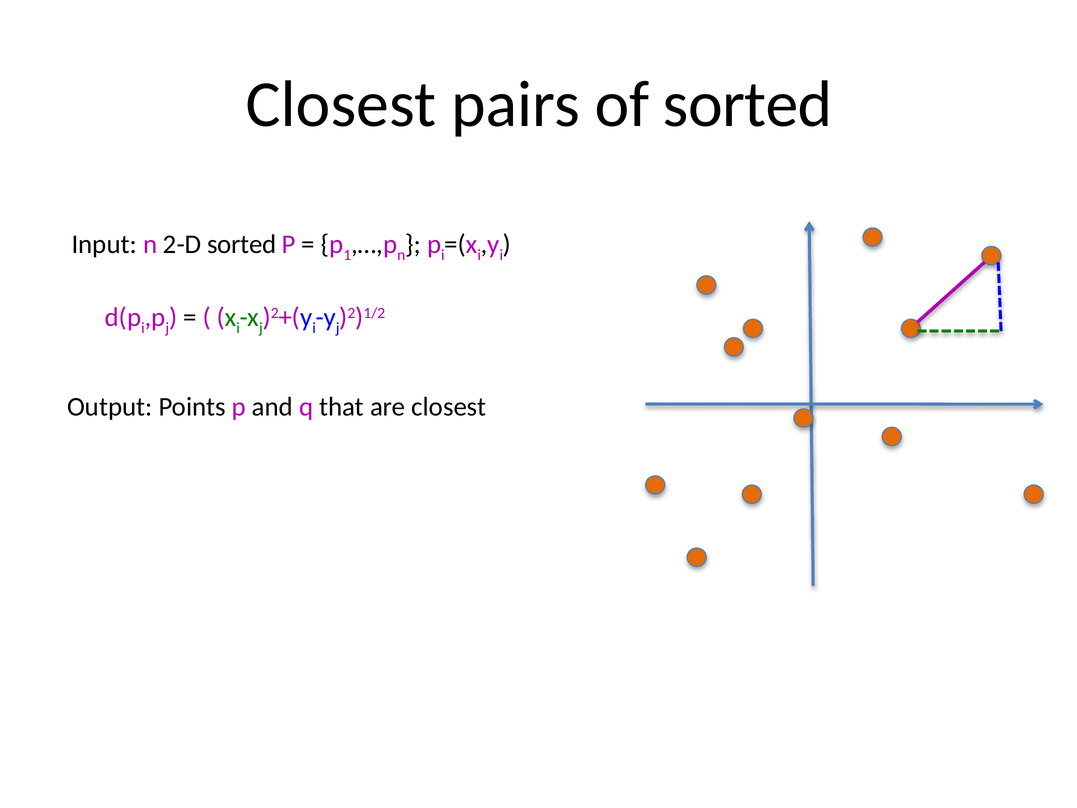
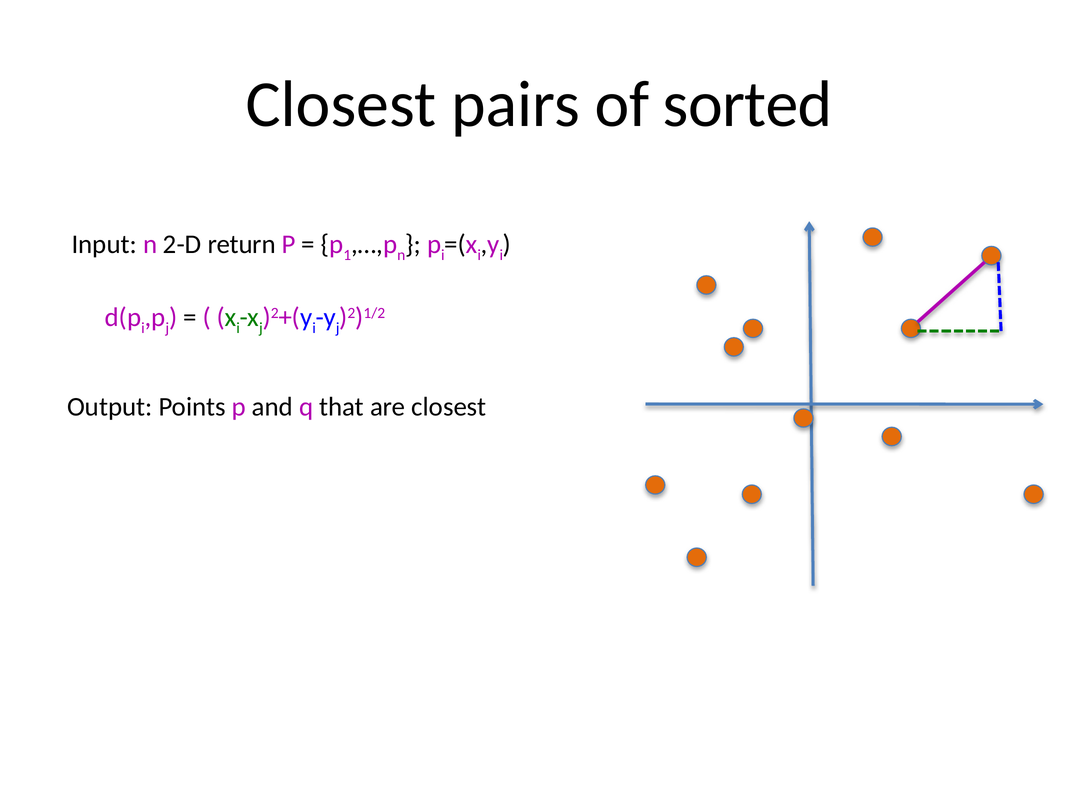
2-D sorted: sorted -> return
